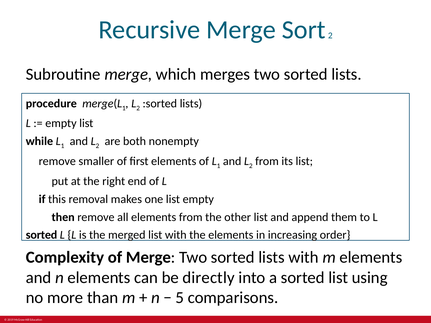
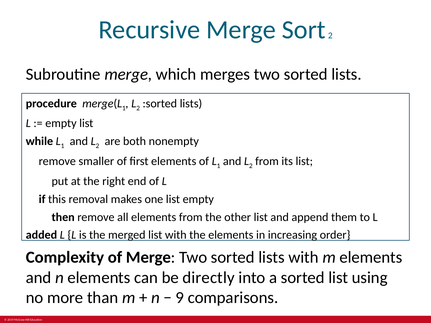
sorted at (42, 235): sorted -> added
5: 5 -> 9
